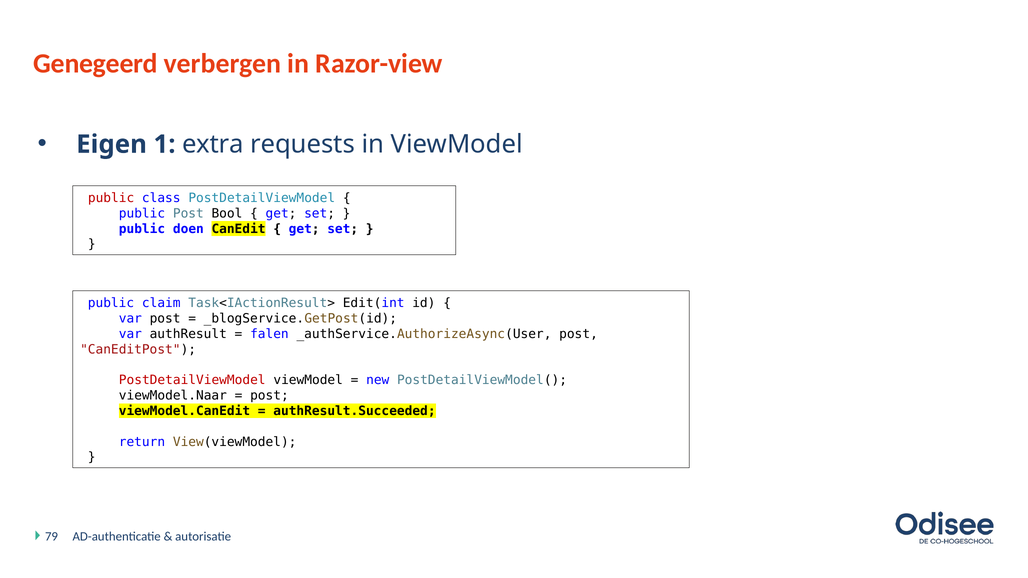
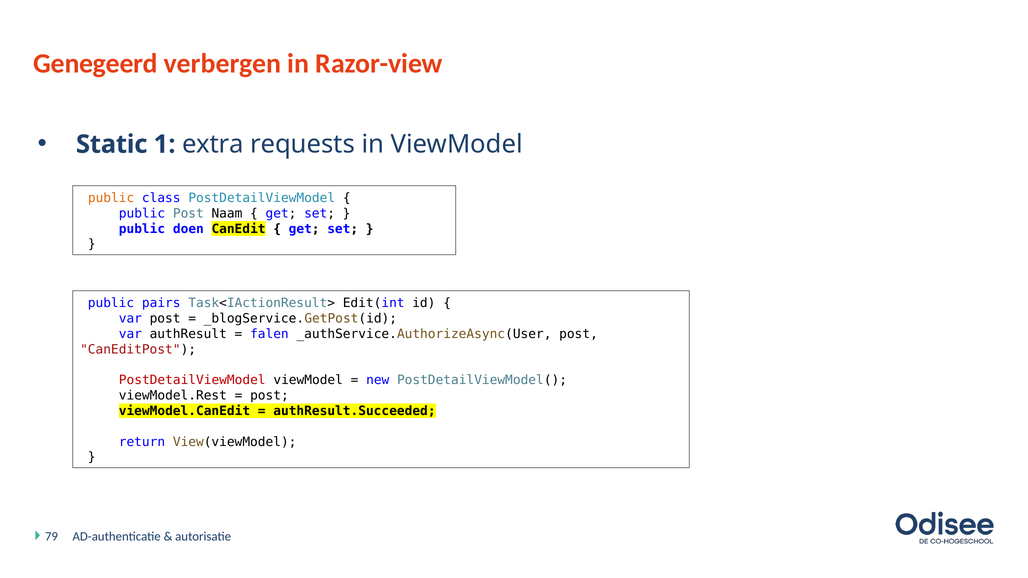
Eigen: Eigen -> Static
public at (111, 198) colour: red -> orange
Bool: Bool -> Naam
claim: claim -> pairs
viewModel.Naar: viewModel.Naar -> viewModel.Rest
